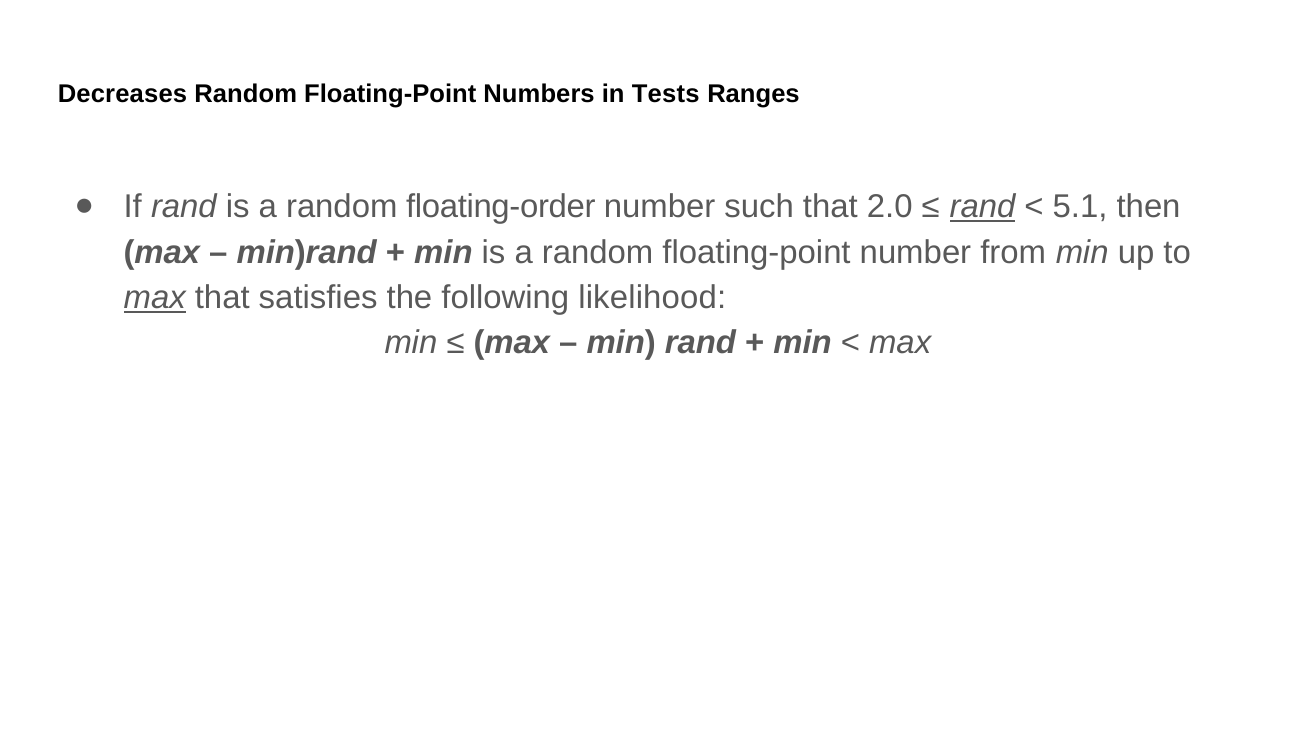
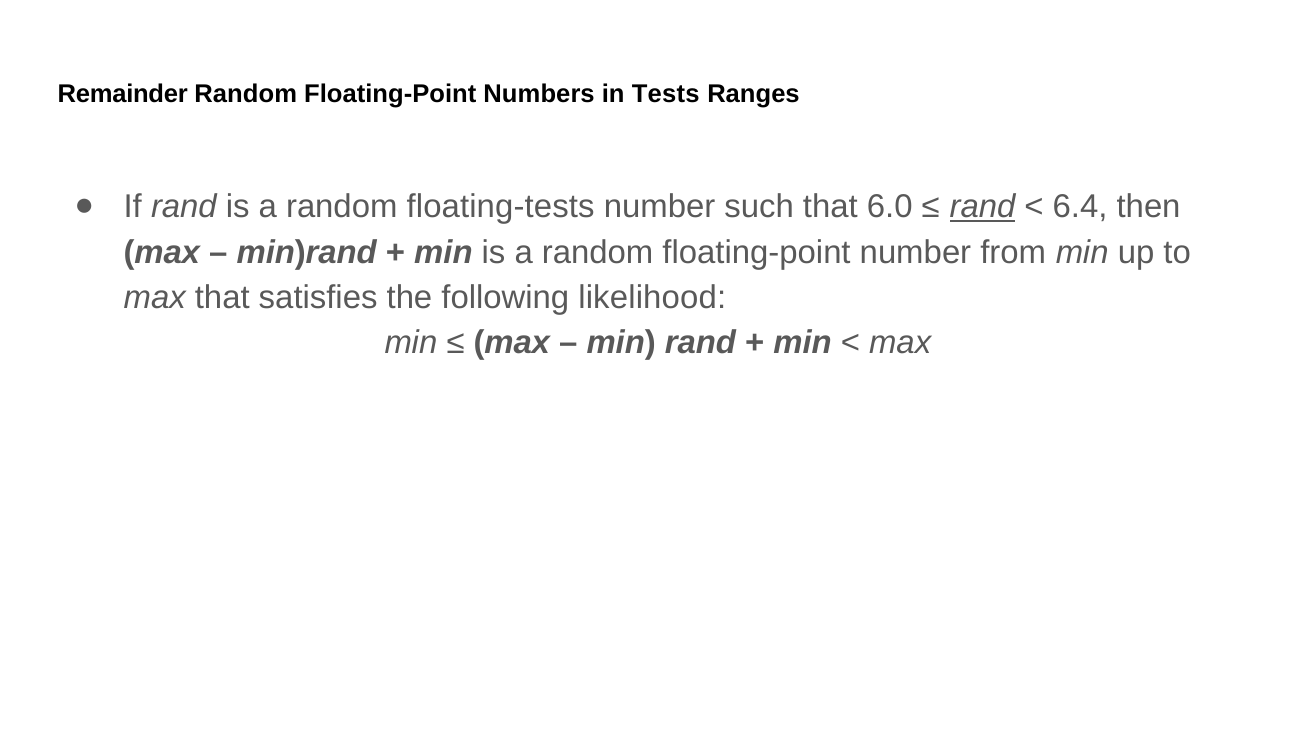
Decreases: Decreases -> Remainder
floating-order: floating-order -> floating-tests
2.0: 2.0 -> 6.0
5.1: 5.1 -> 6.4
max at (155, 298) underline: present -> none
